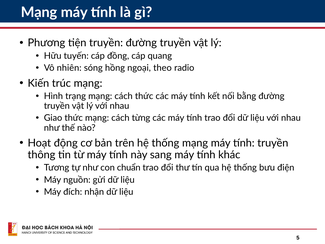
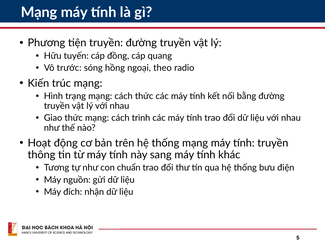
nhiên: nhiên -> trước
từng: từng -> trình
